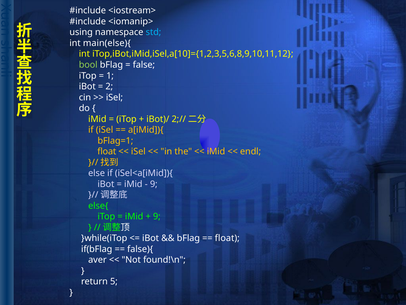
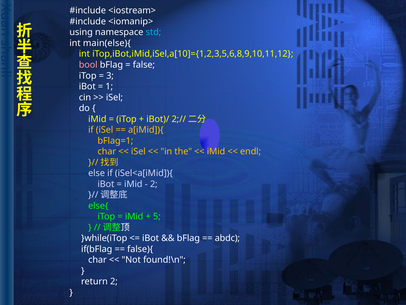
bool colour: light green -> pink
1: 1 -> 3
2: 2 -> 1
float at (107, 151): float -> char
9 at (154, 184): 9 -> 2
9 at (157, 216): 9 -> 5
float at (227, 238): float -> abdc
aver at (97, 260): aver -> char
return 5: 5 -> 2
